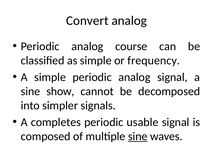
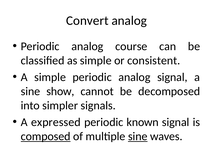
frequency: frequency -> consistent
completes: completes -> expressed
usable: usable -> known
composed underline: none -> present
